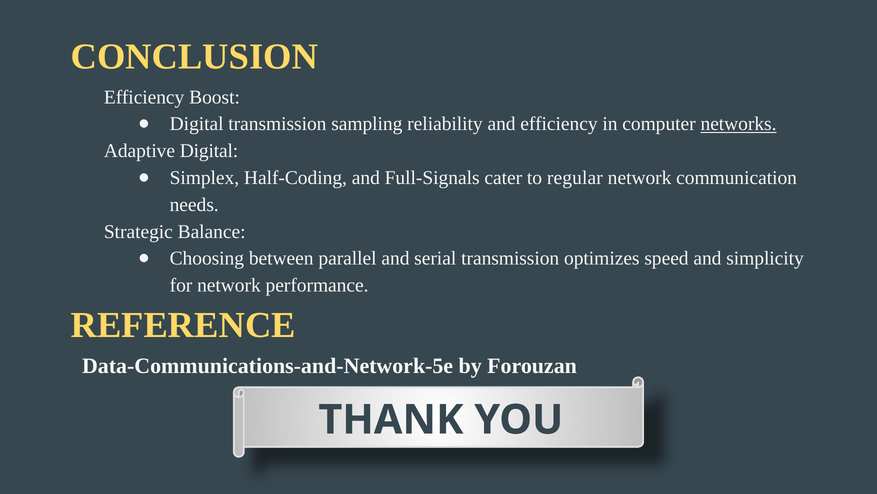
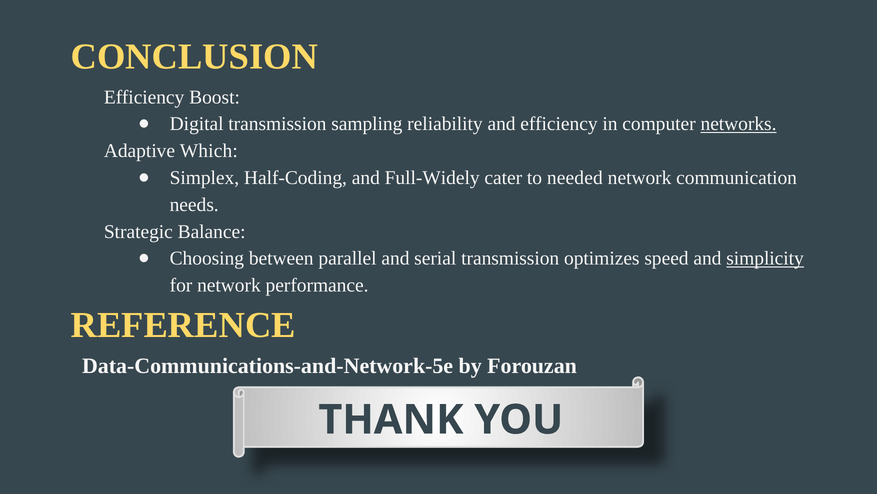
Adaptive Digital: Digital -> Which
Full-Signals: Full-Signals -> Full-Widely
regular: regular -> needed
simplicity underline: none -> present
